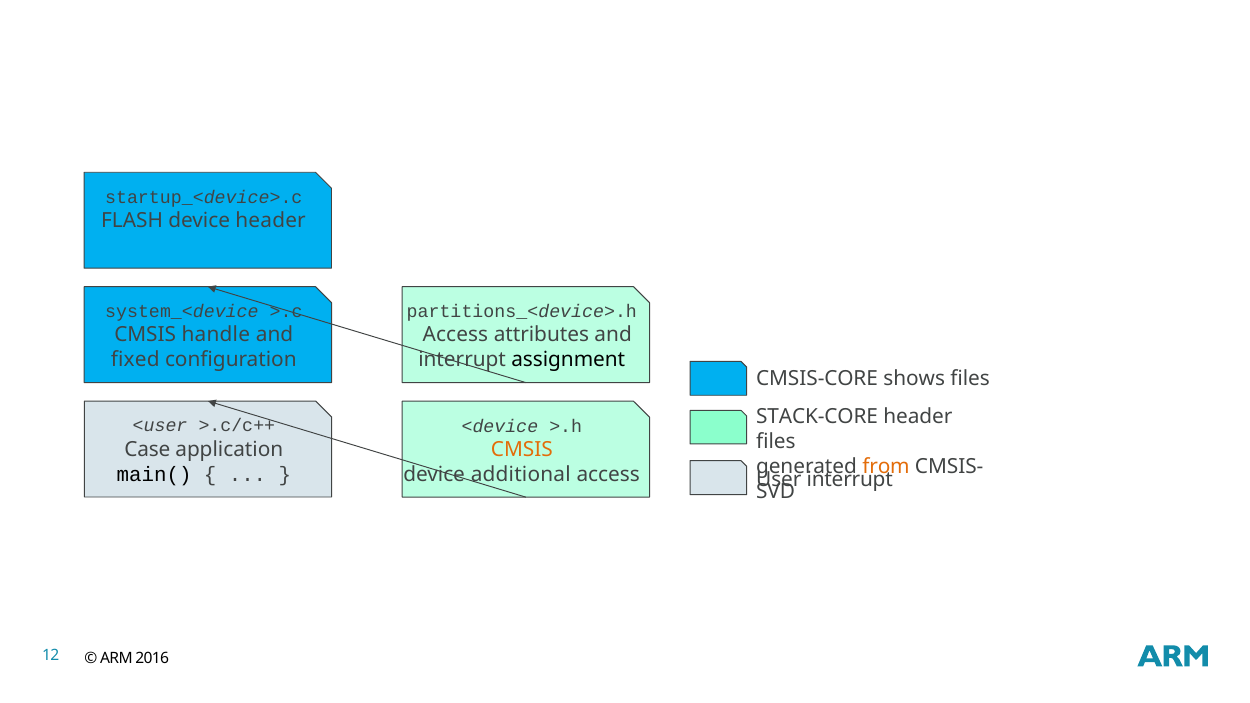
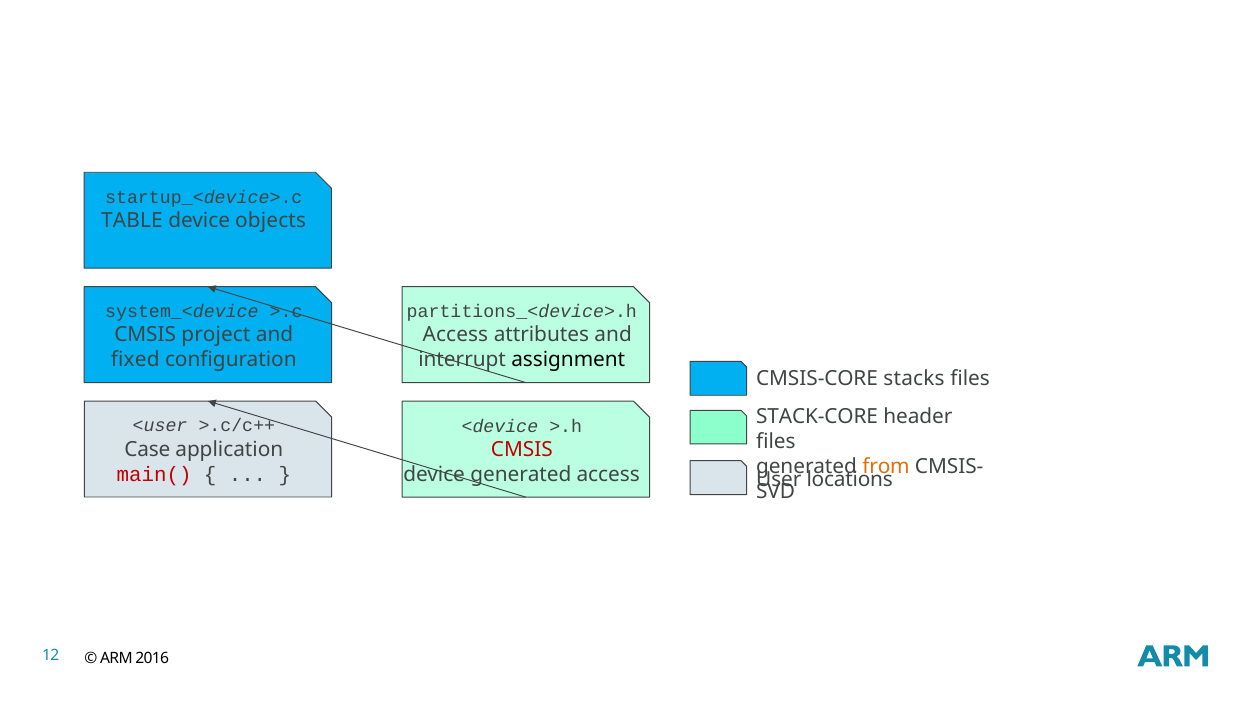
FLASH: FLASH -> TABLE
device header: header -> objects
handle: handle -> project
shows: shows -> stacks
CMSIS at (522, 450) colour: orange -> red
main( colour: black -> red
device additional: additional -> generated
interrupt at (850, 479): interrupt -> locations
